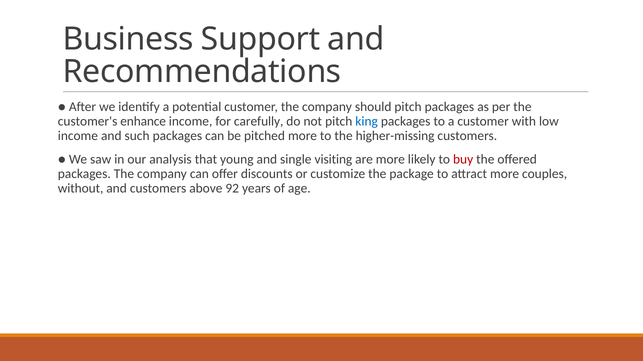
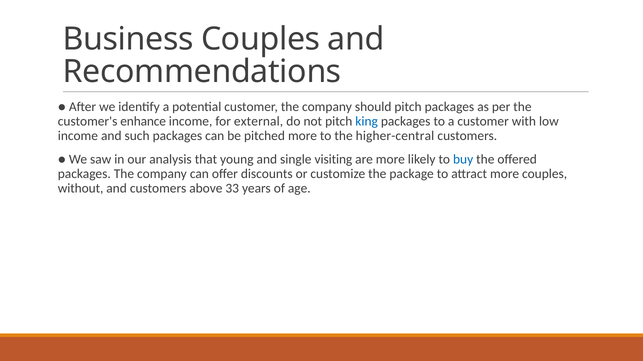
Business Support: Support -> Couples
carefully: carefully -> external
higher-missing: higher-missing -> higher-central
buy colour: red -> blue
92: 92 -> 33
